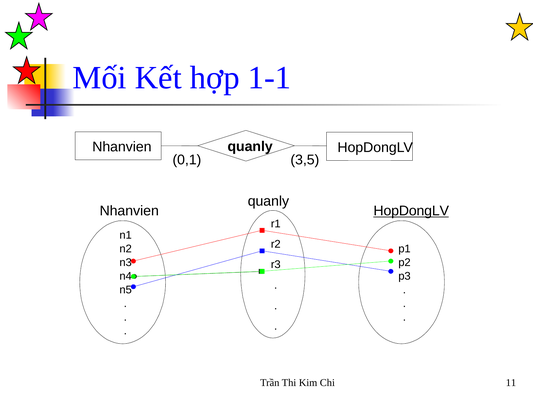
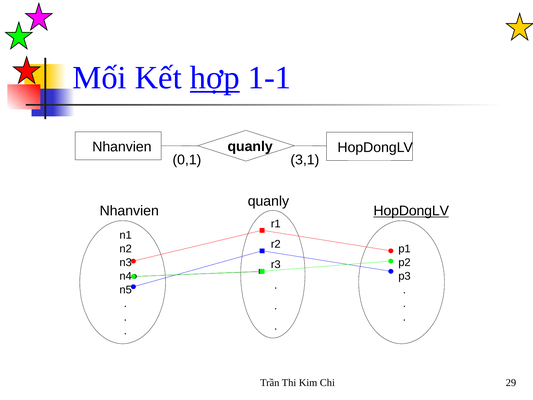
hợp underline: none -> present
3,5: 3,5 -> 3,1
11: 11 -> 29
